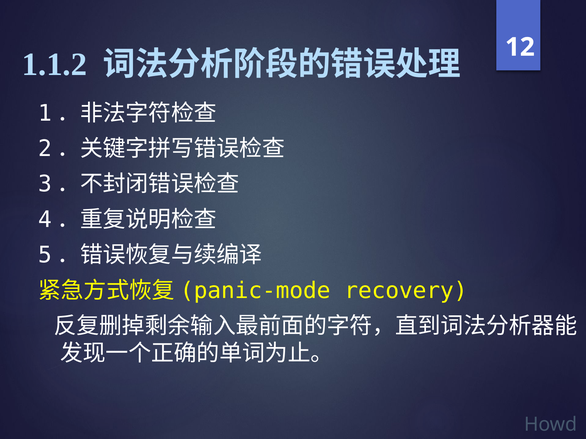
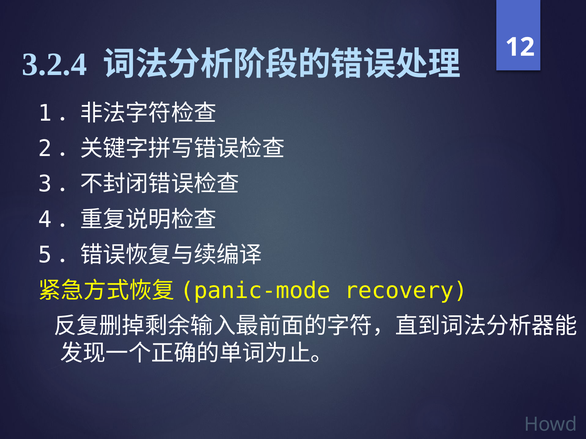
1.1.2: 1.1.2 -> 3.2.4
